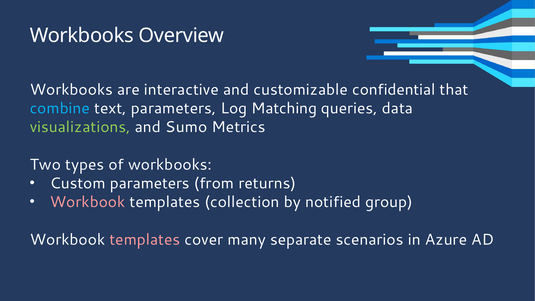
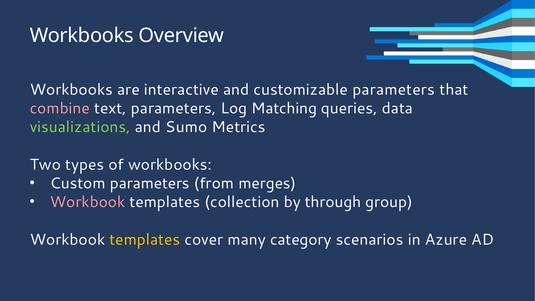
customizable confidential: confidential -> parameters
combine colour: light blue -> pink
returns: returns -> merges
notified: notified -> through
templates at (145, 240) colour: pink -> yellow
separate: separate -> category
